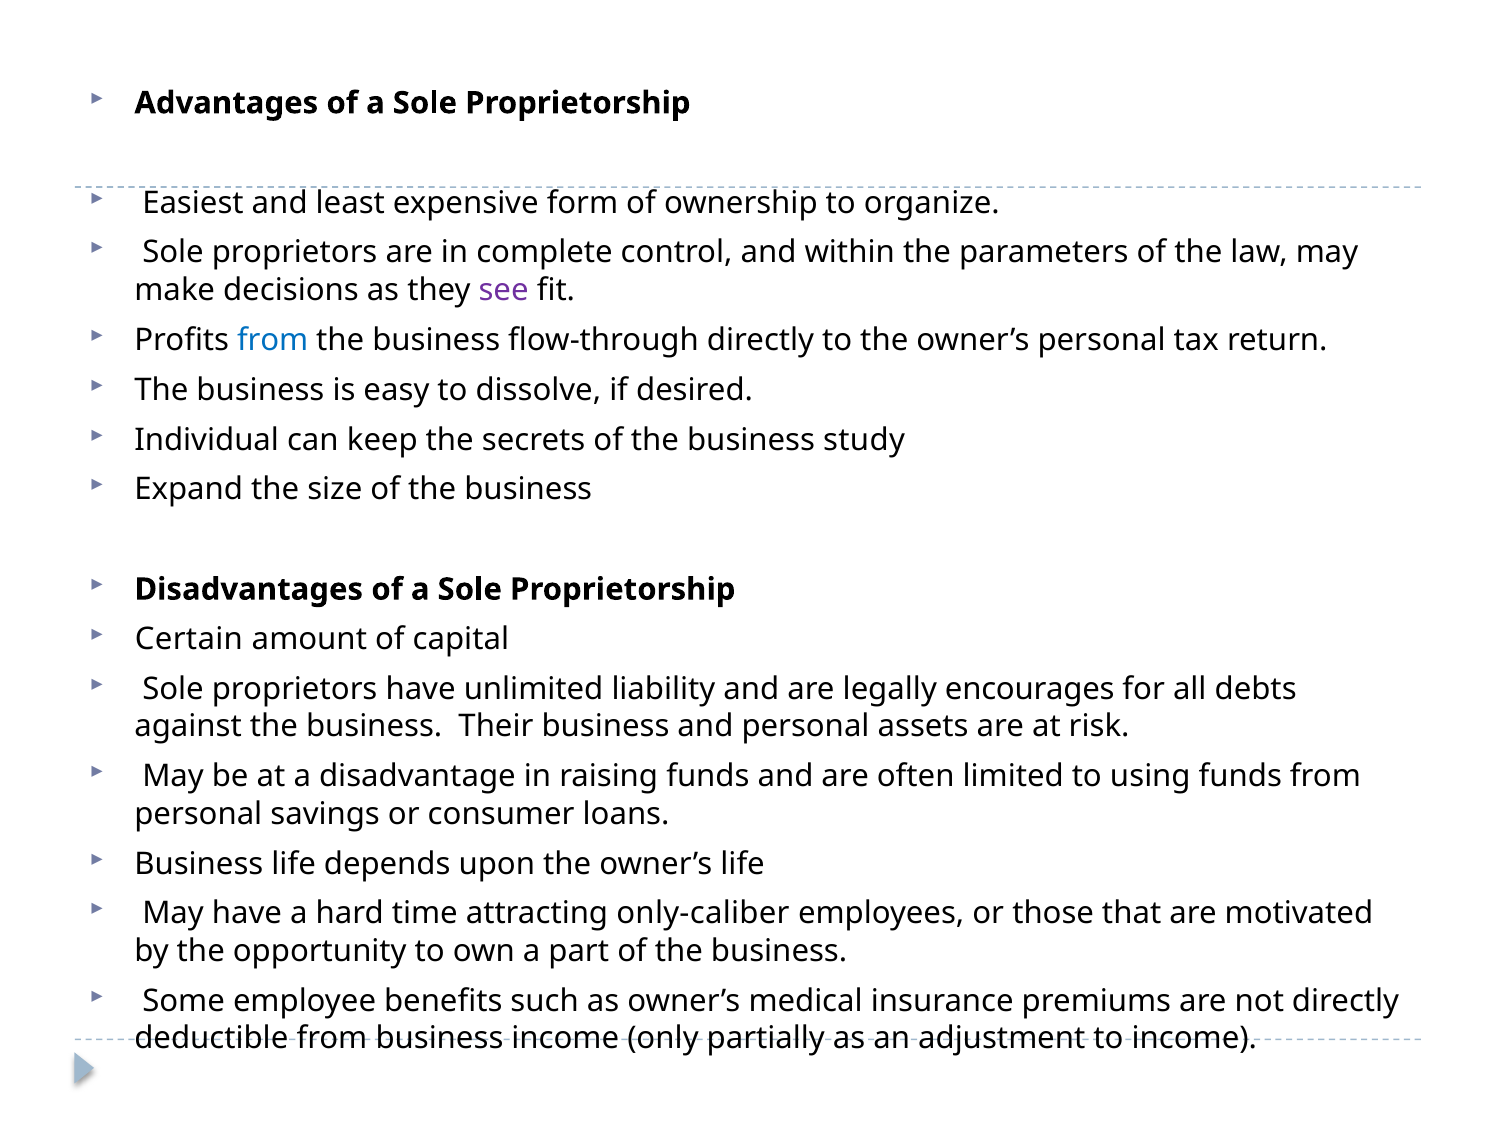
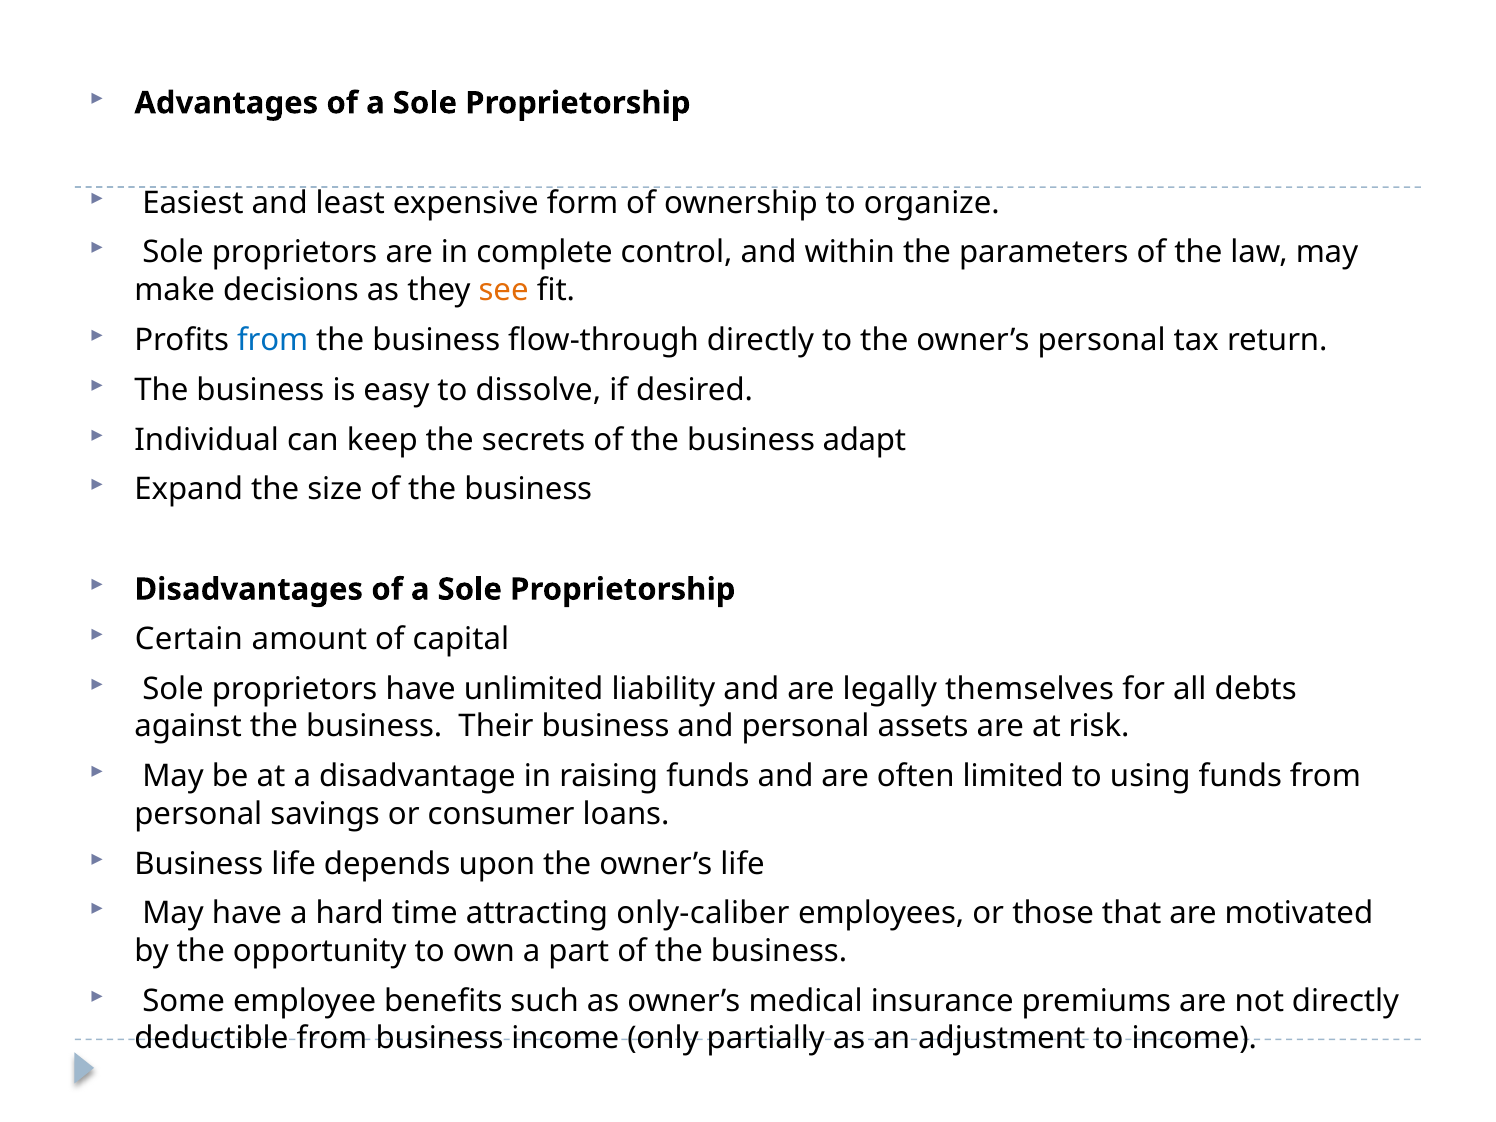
see colour: purple -> orange
study: study -> adapt
encourages: encourages -> themselves
